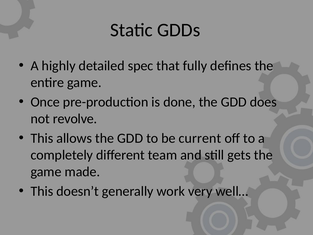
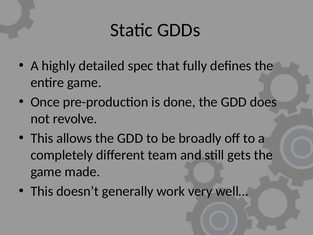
current: current -> broadly
